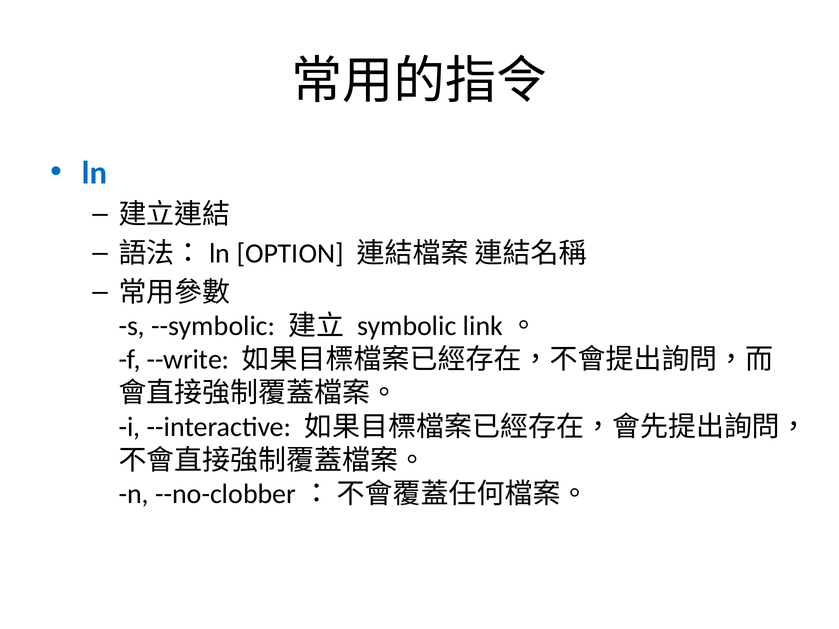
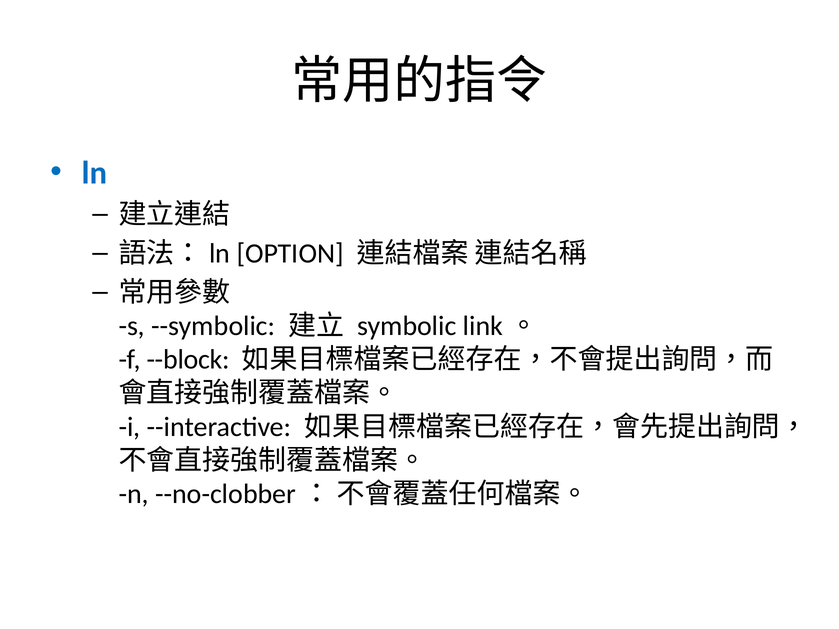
--write: --write -> --block
